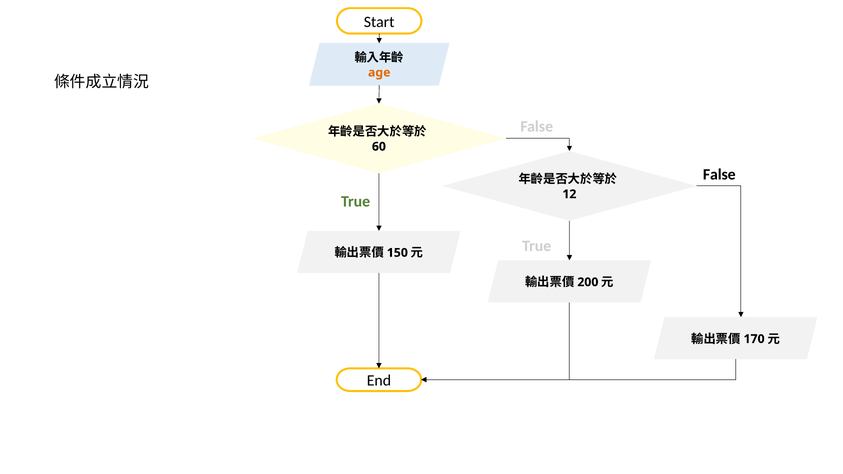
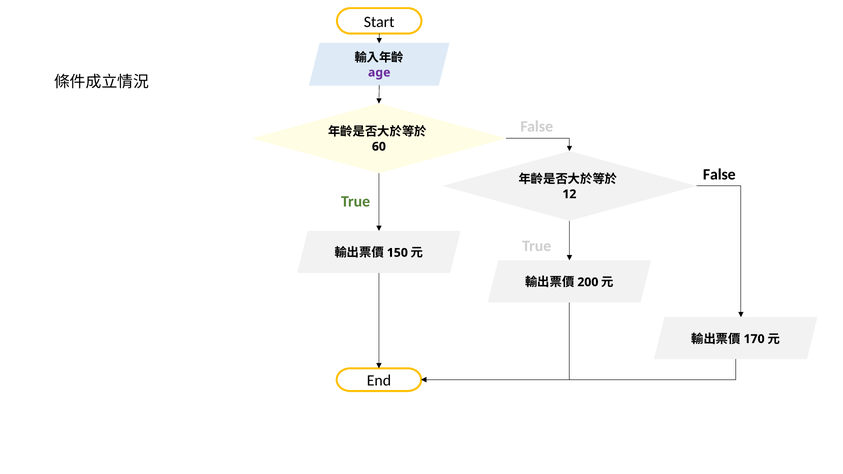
age colour: orange -> purple
